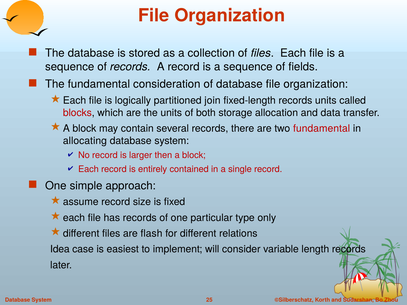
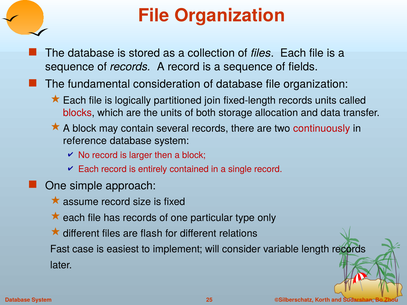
two fundamental: fundamental -> continuously
allocating: allocating -> reference
Idea: Idea -> Fast
